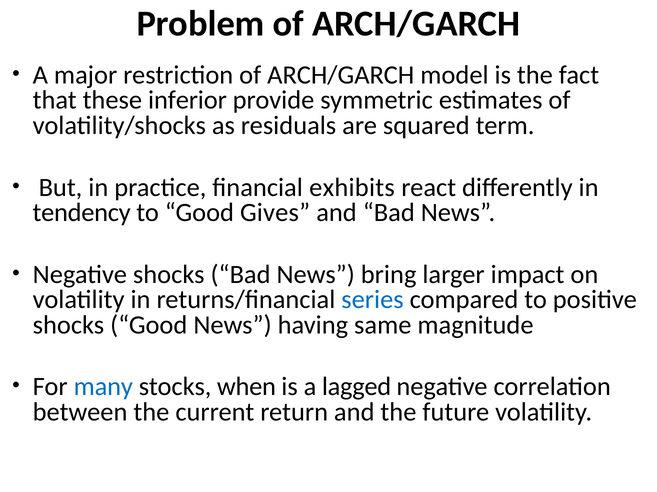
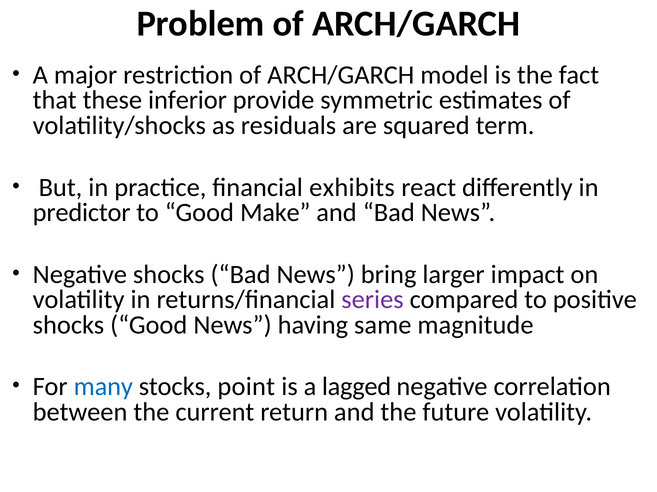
tendency: tendency -> predictor
Gives: Gives -> Make
series colour: blue -> purple
when: when -> point
